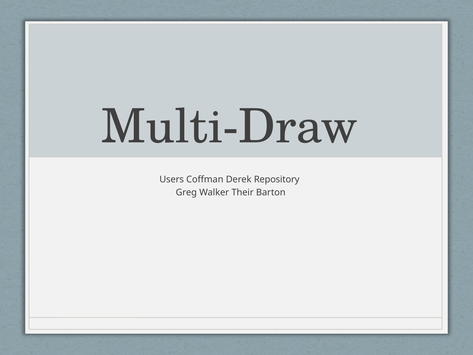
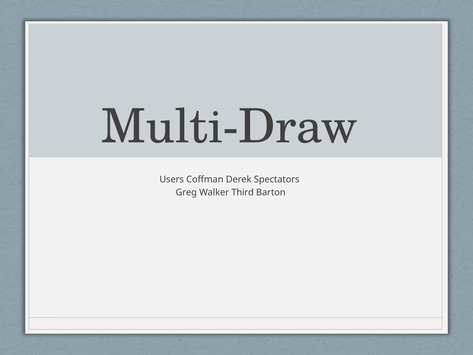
Repository: Repository -> Spectators
Their: Their -> Third
